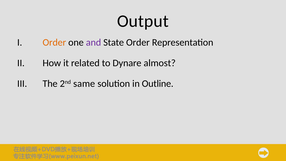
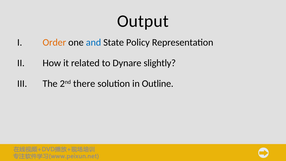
and colour: purple -> blue
State Order: Order -> Policy
almost: almost -> slightly
same: same -> there
